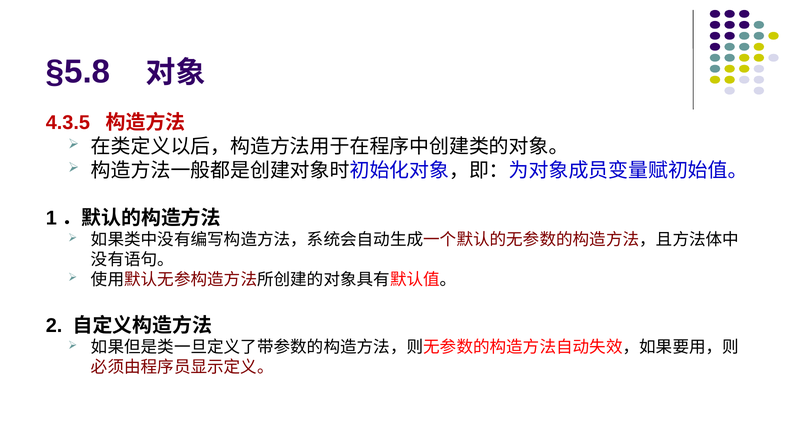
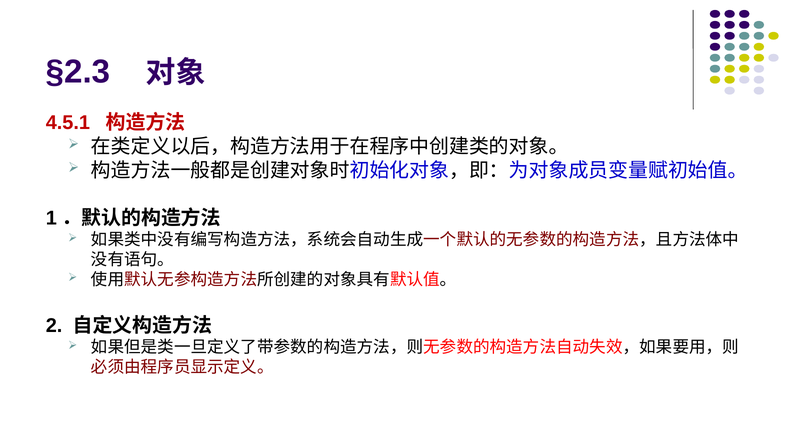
§5.8: §5.8 -> §2.3
4.3.5: 4.3.5 -> 4.5.1
